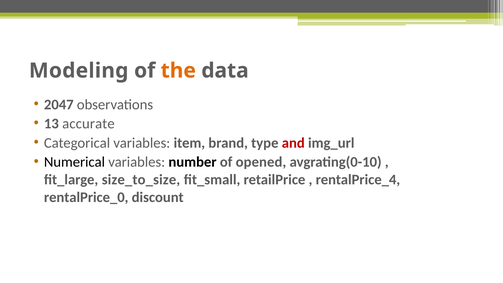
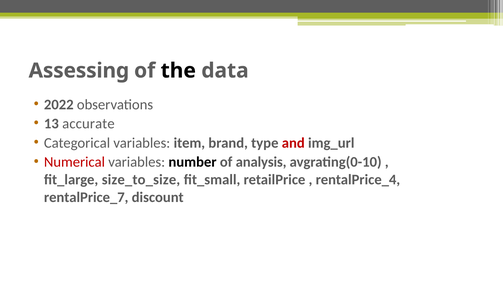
Modeling: Modeling -> Assessing
the colour: orange -> black
2047: 2047 -> 2022
Numerical colour: black -> red
opened: opened -> analysis
rentalPrice_0: rentalPrice_0 -> rentalPrice_7
